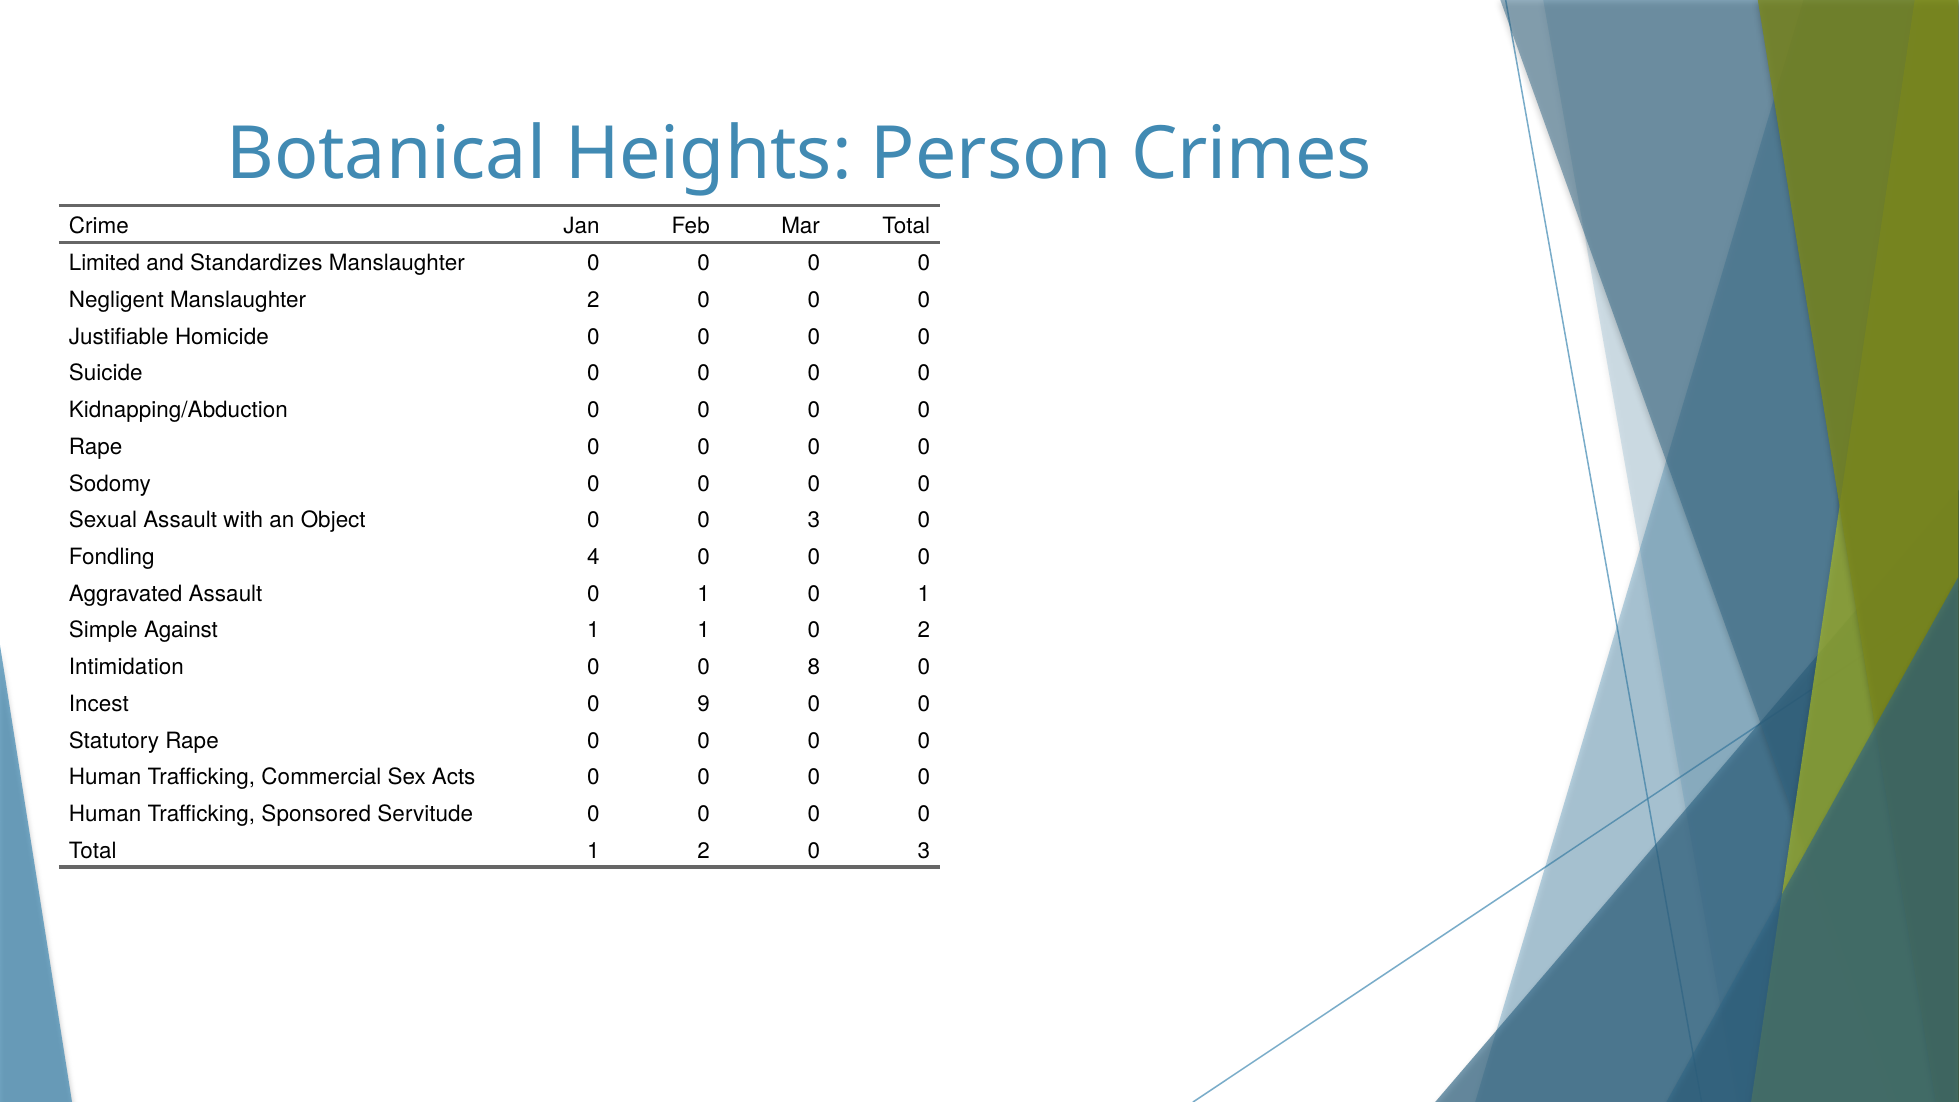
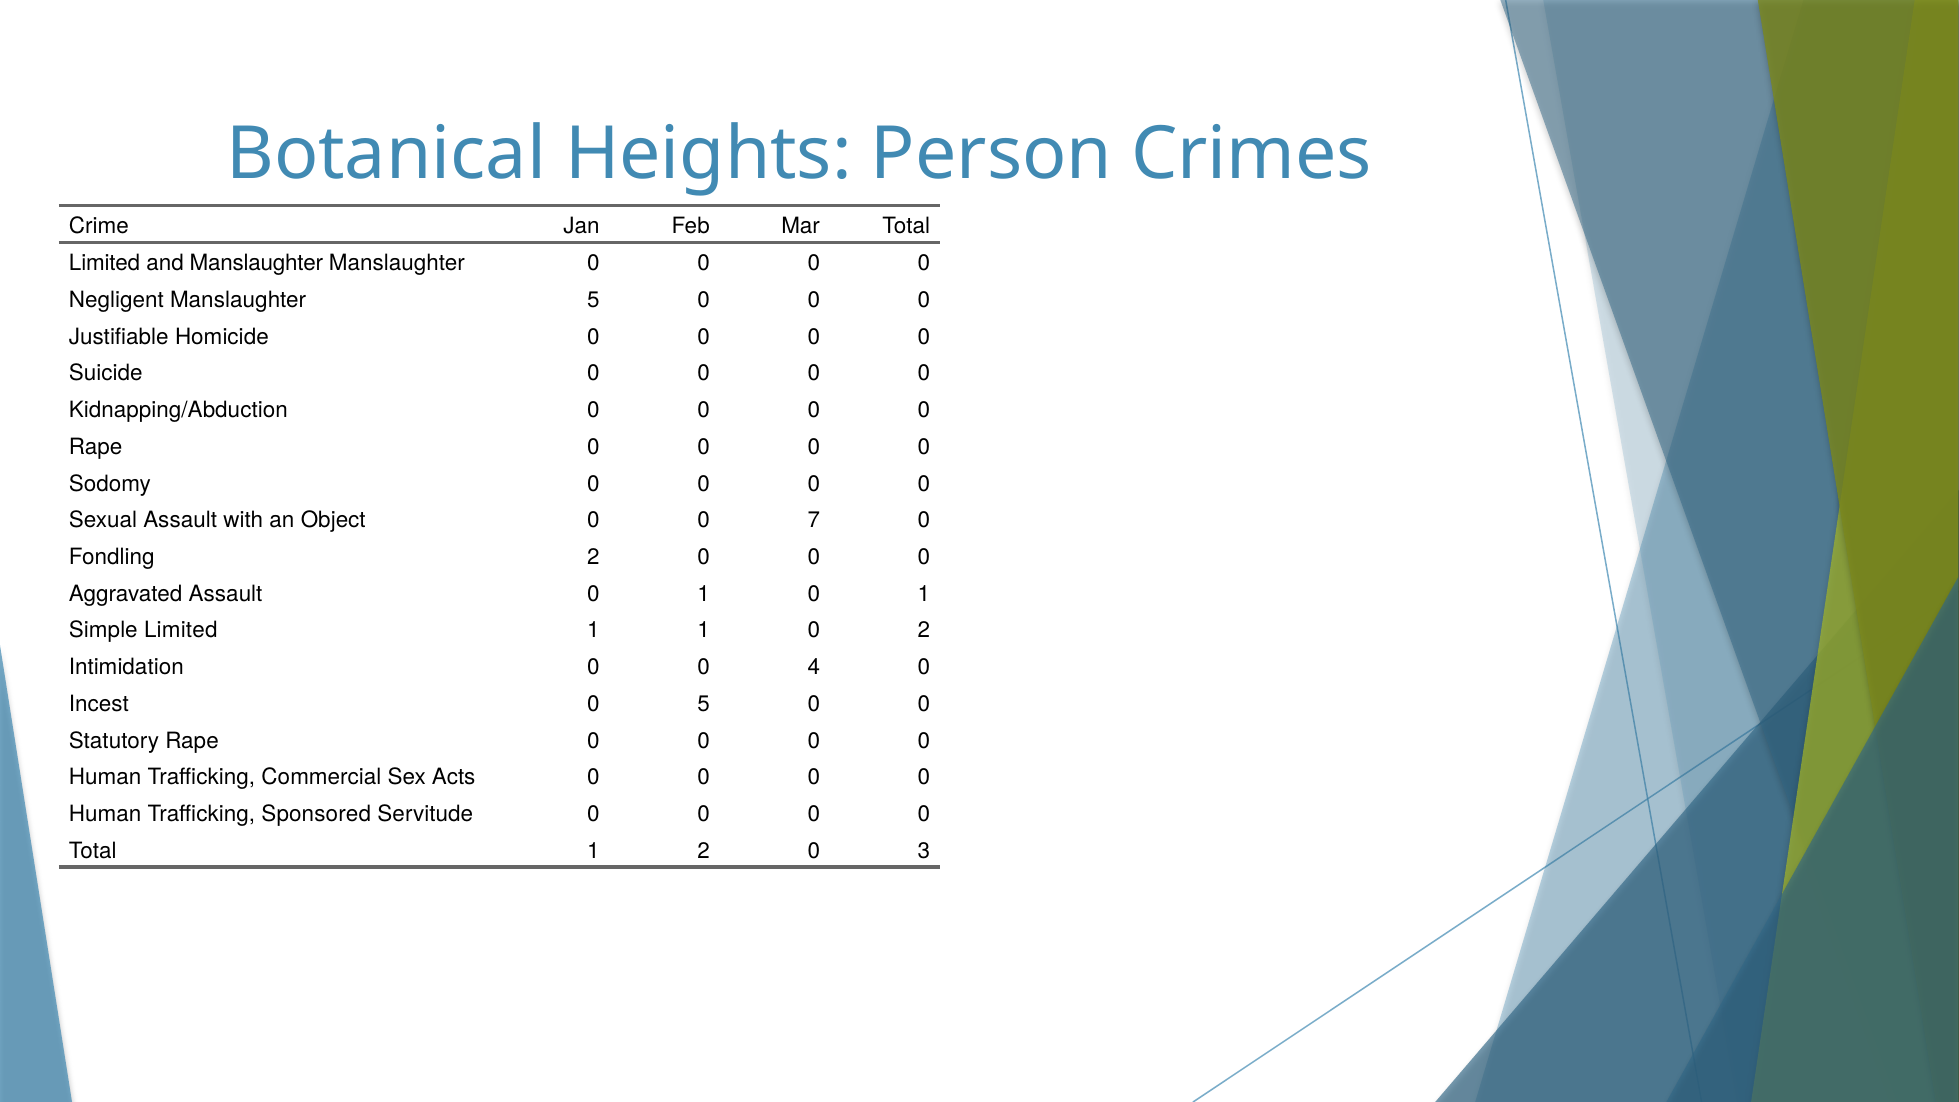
and Standardizes: Standardizes -> Manslaughter
Manslaughter 2: 2 -> 5
0 0 3: 3 -> 7
Fondling 4: 4 -> 2
Simple Against: Against -> Limited
8: 8 -> 4
0 9: 9 -> 5
